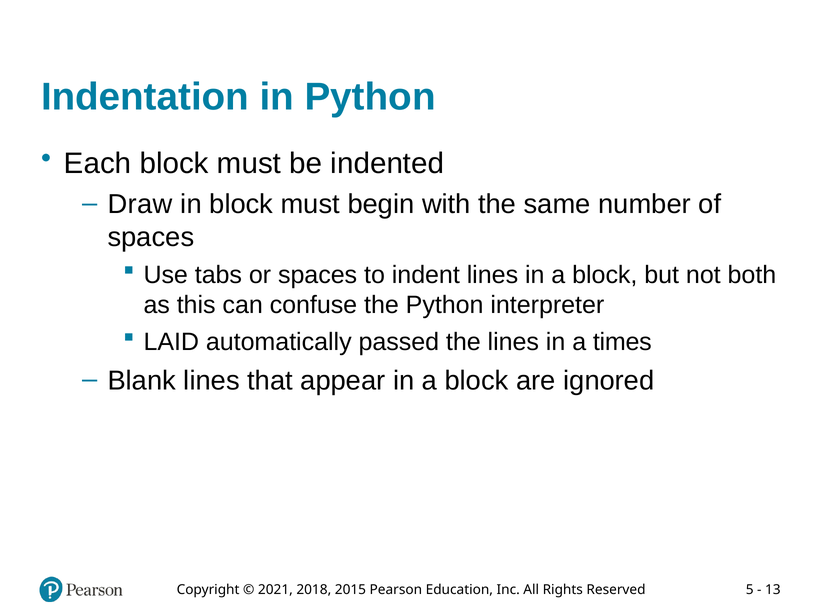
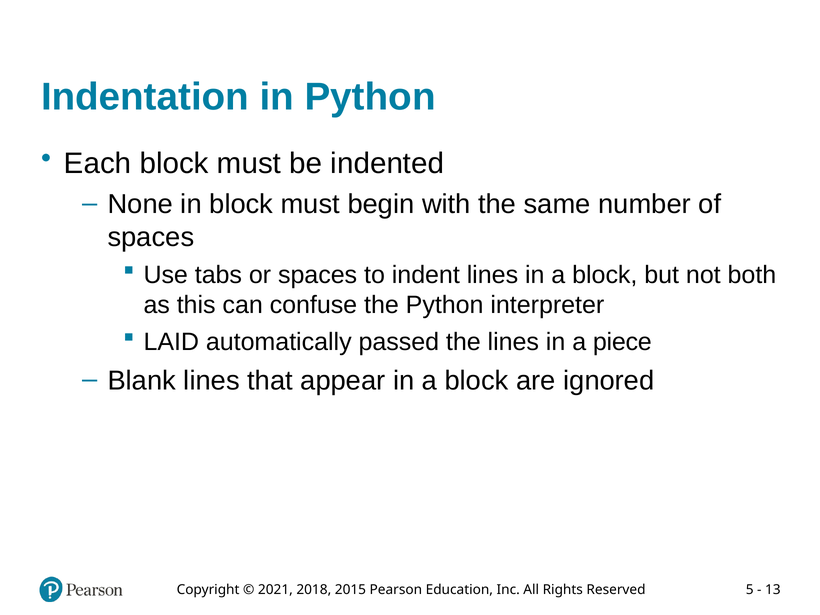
Draw: Draw -> None
times: times -> piece
